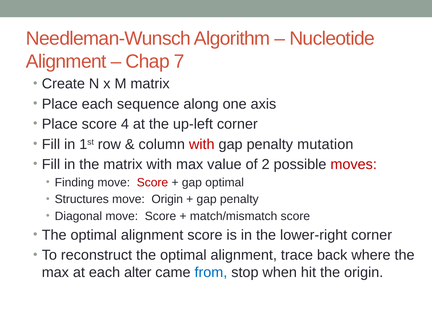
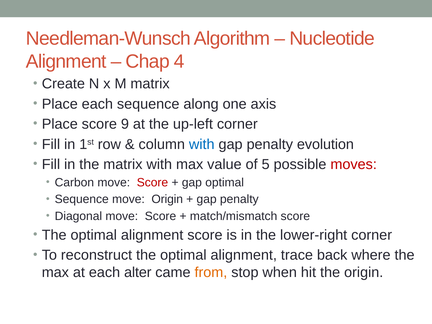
7: 7 -> 4
4: 4 -> 9
with at (202, 144) colour: red -> blue
mutation: mutation -> evolution
2: 2 -> 5
Finding: Finding -> Carbon
Structures at (82, 199): Structures -> Sequence
from colour: blue -> orange
